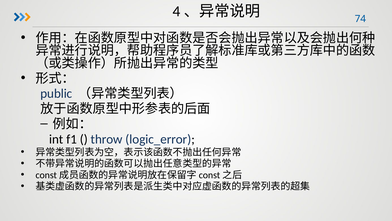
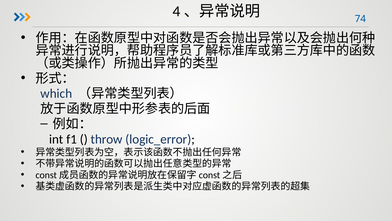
public: public -> which
